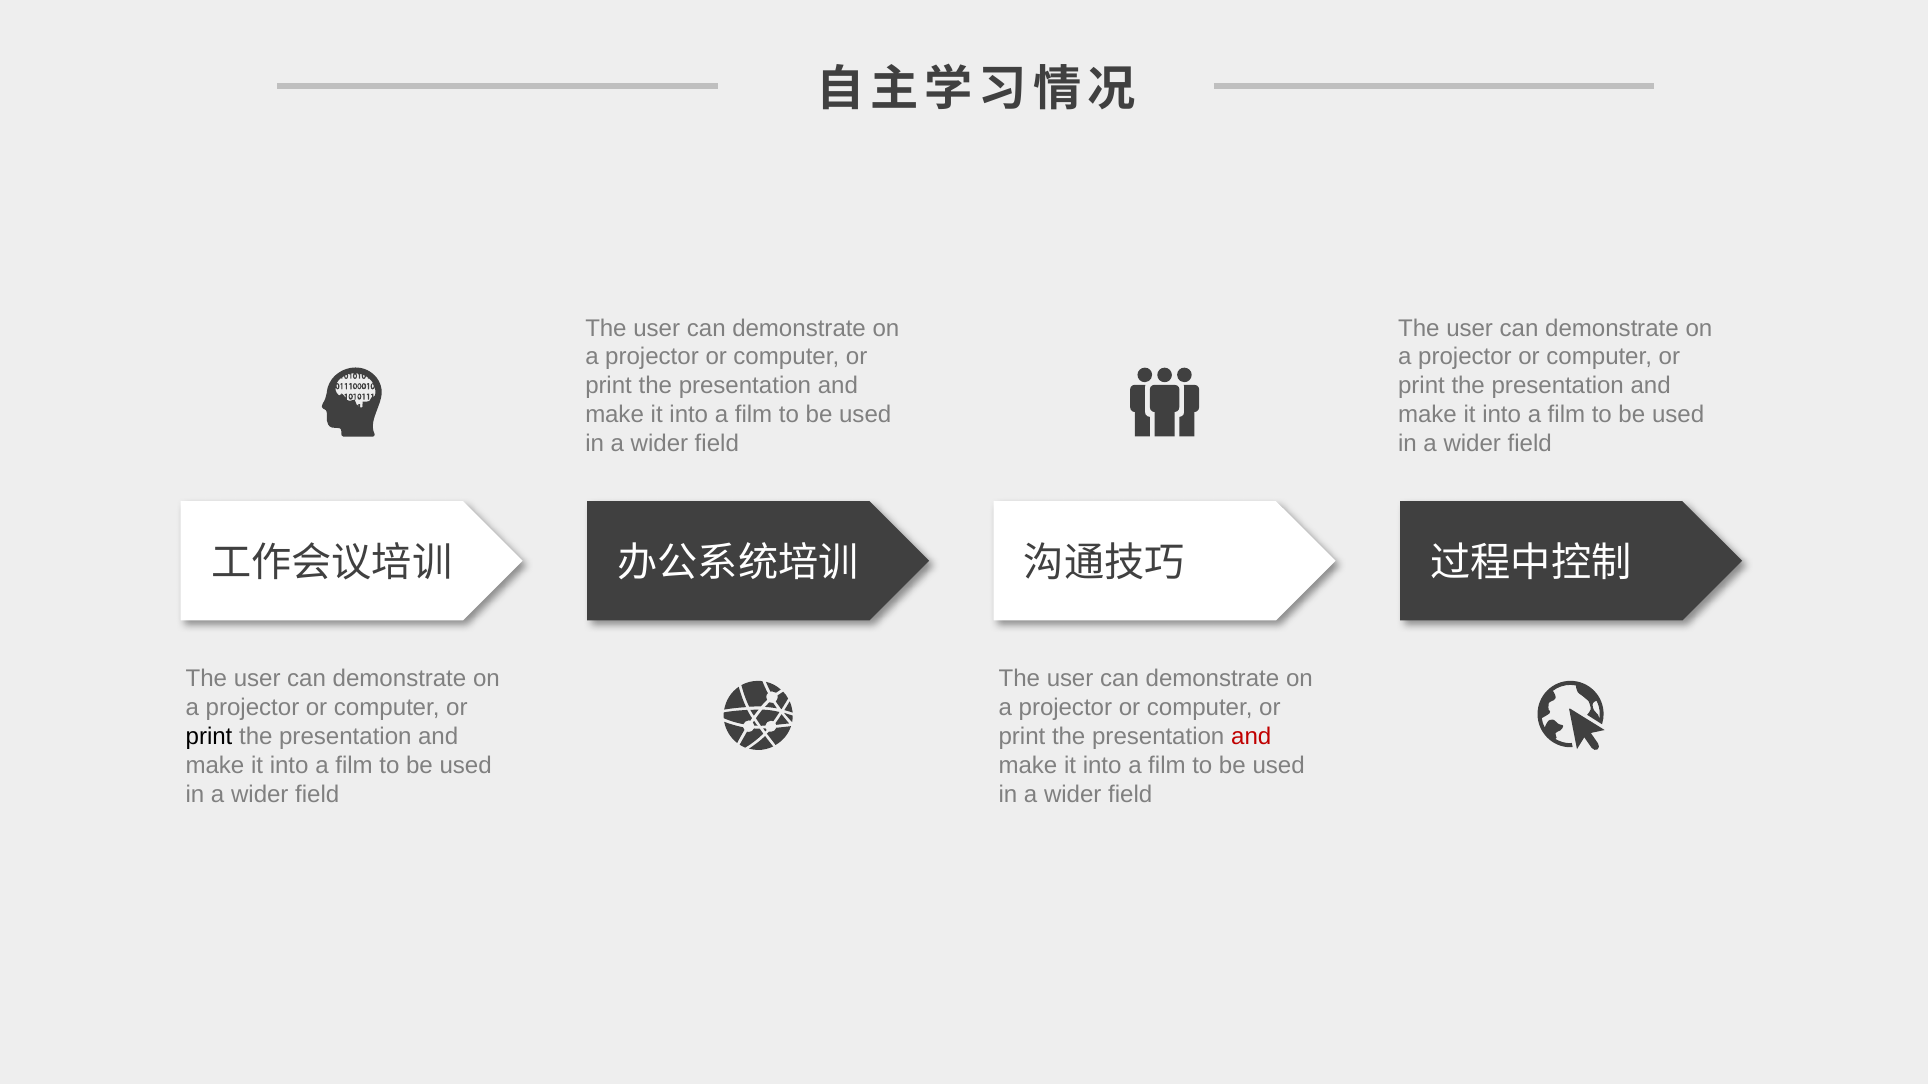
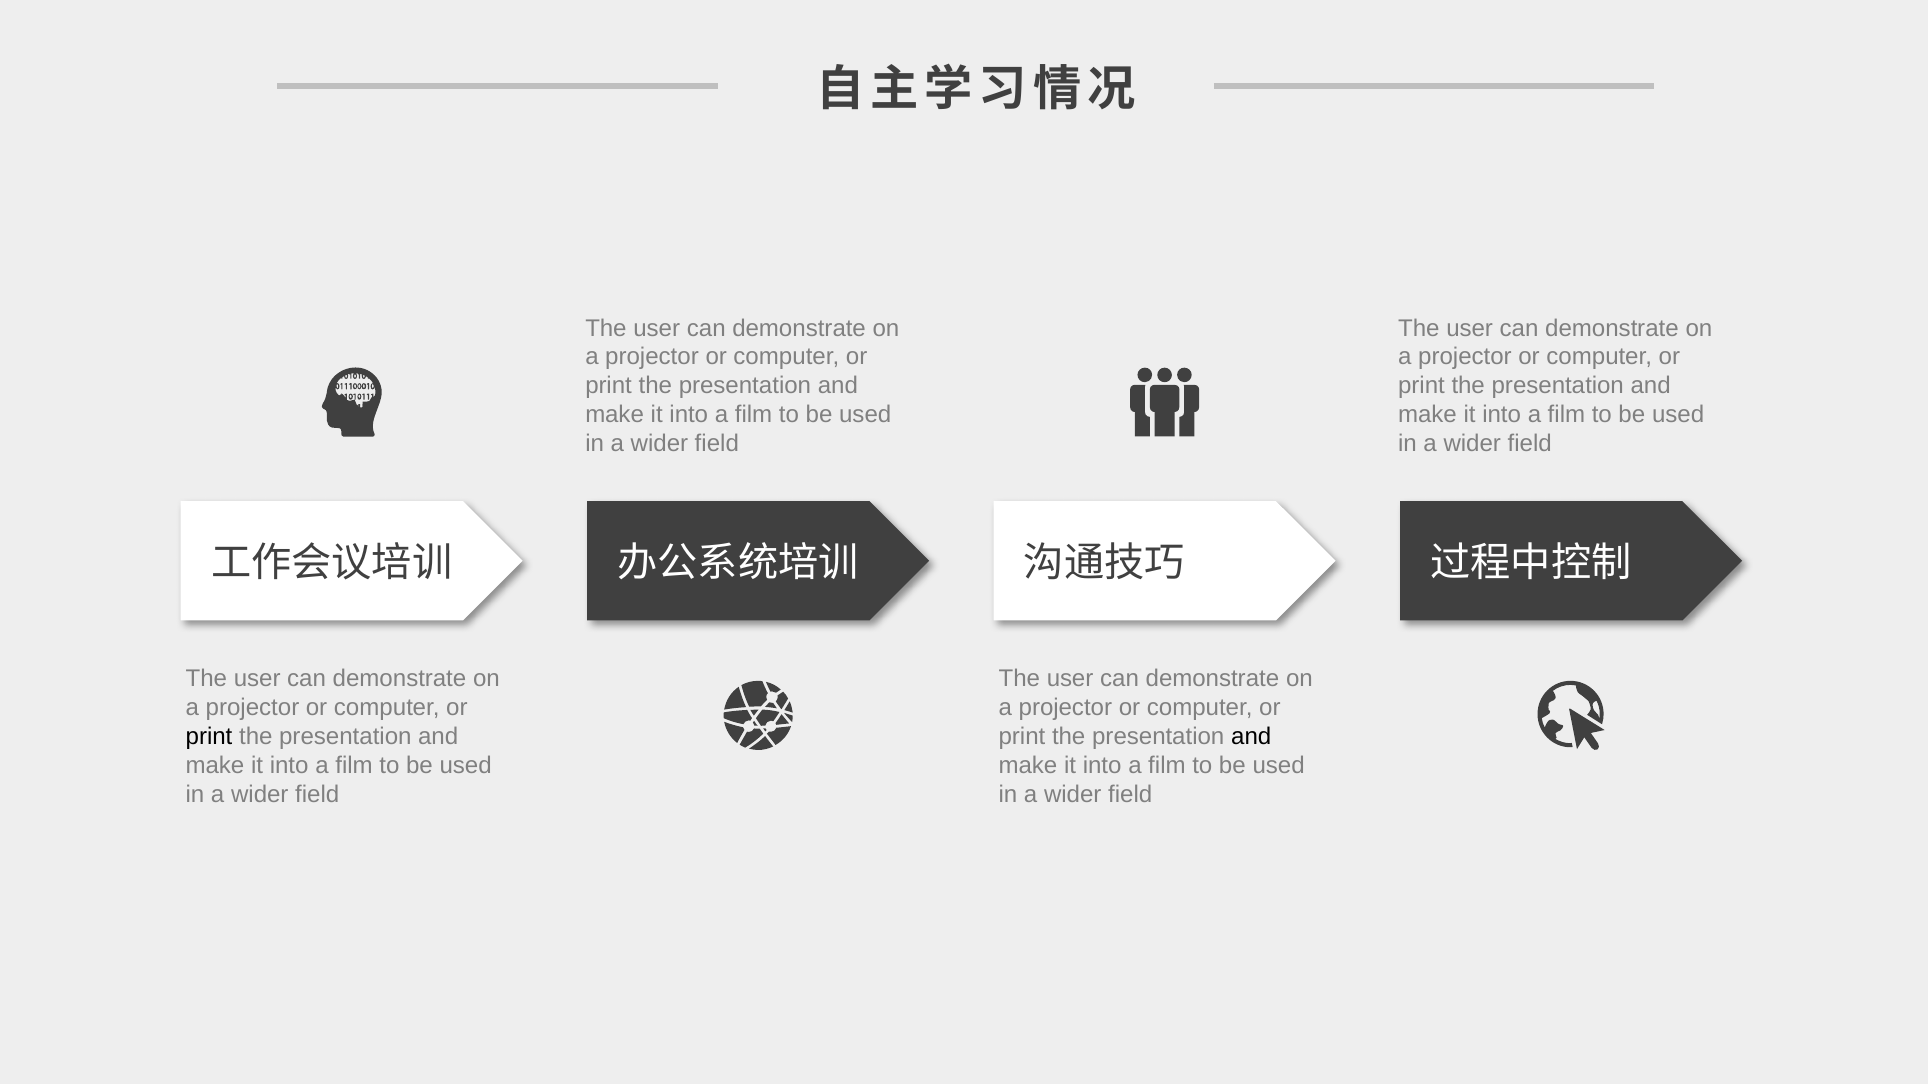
and at (1251, 737) colour: red -> black
